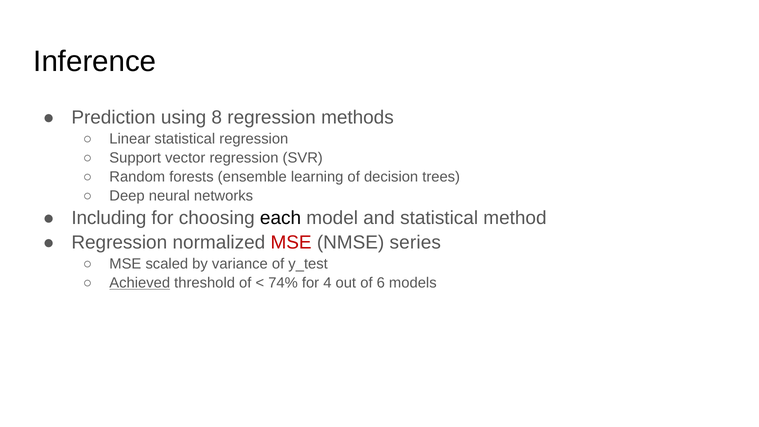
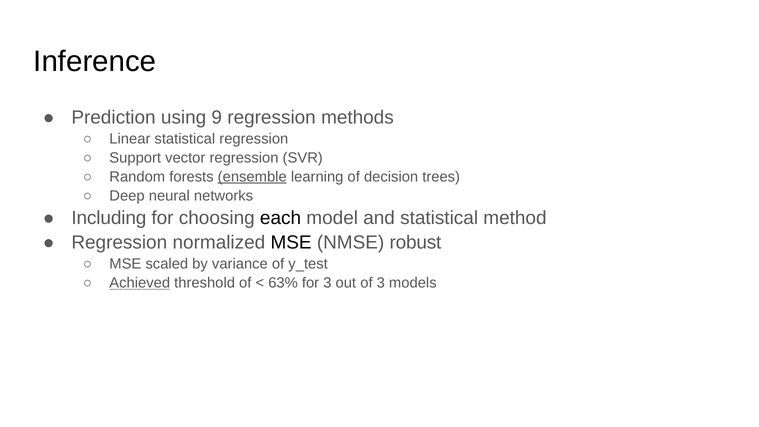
8: 8 -> 9
ensemble underline: none -> present
MSE at (291, 242) colour: red -> black
series: series -> robust
74%: 74% -> 63%
for 4: 4 -> 3
of 6: 6 -> 3
